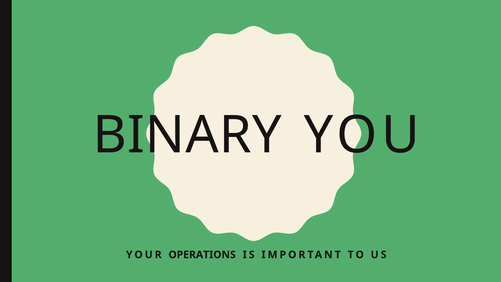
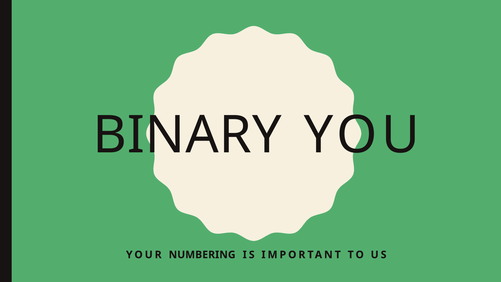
OPERATIONS: OPERATIONS -> NUMBERING
